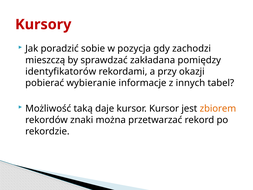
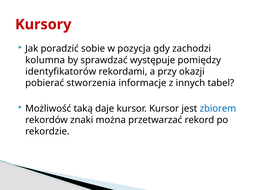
mieszczą: mieszczą -> kolumna
zakładana: zakładana -> występuje
wybieranie: wybieranie -> stworzenia
zbiorem colour: orange -> blue
